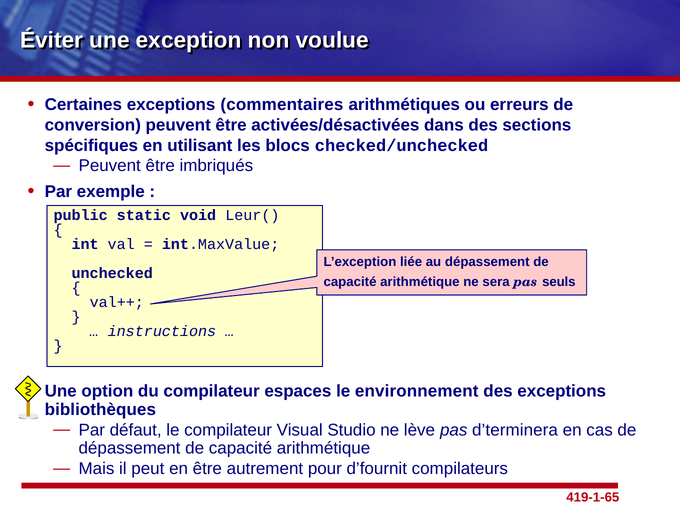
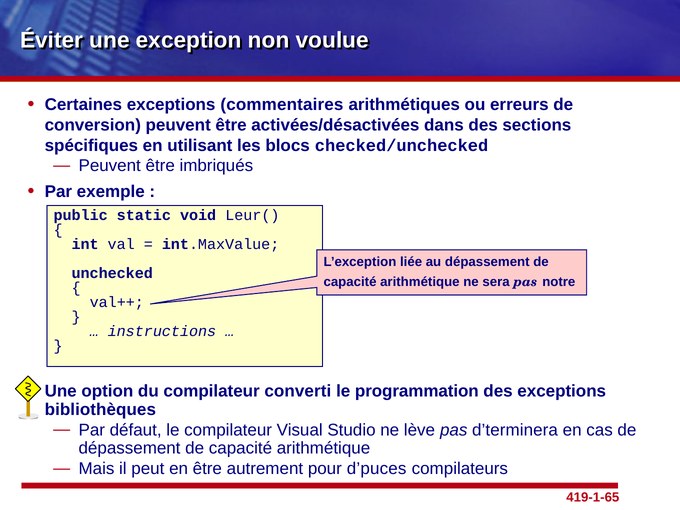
seuls: seuls -> notre
espaces: espaces -> converti
environnement: environnement -> programmation
d’fournit: d’fournit -> d’puces
